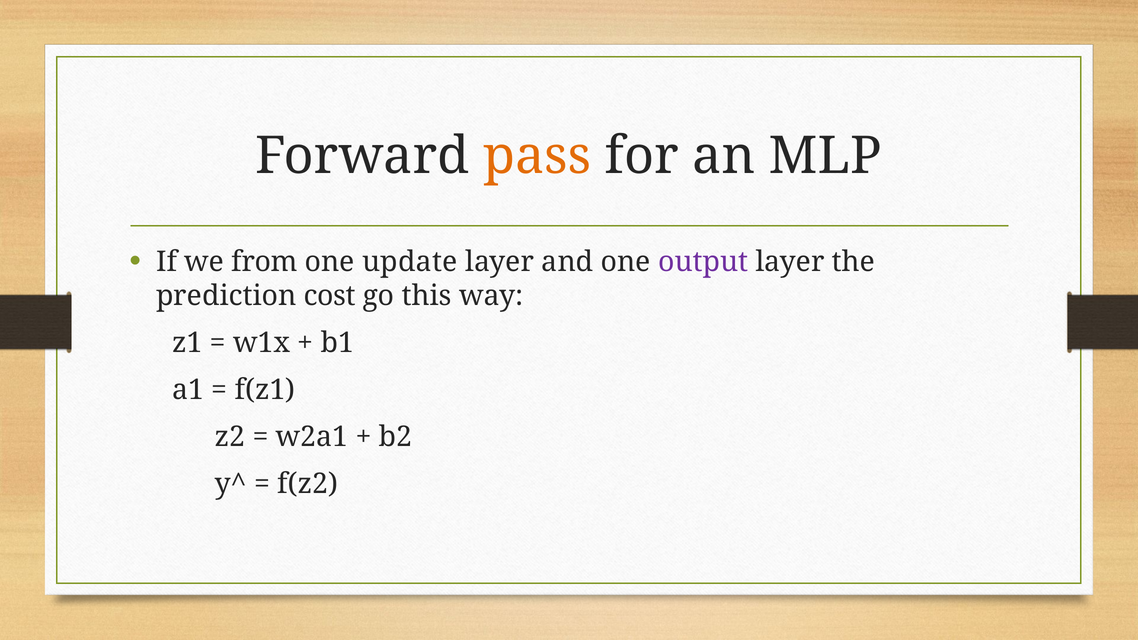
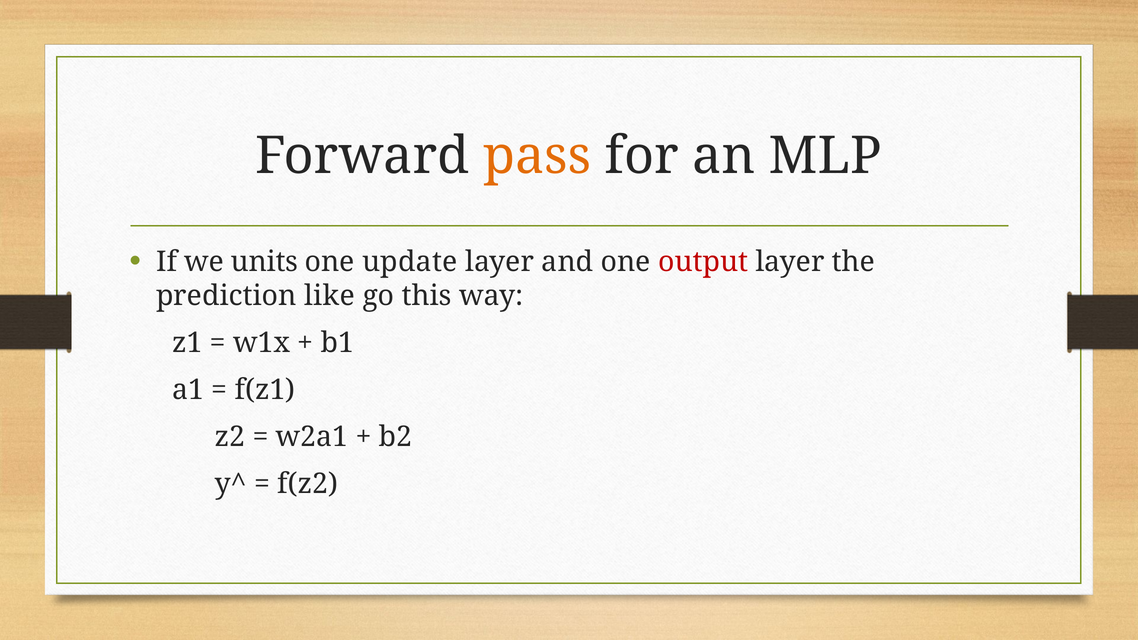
from: from -> units
output colour: purple -> red
cost: cost -> like
